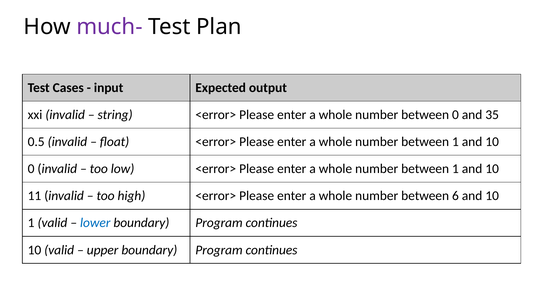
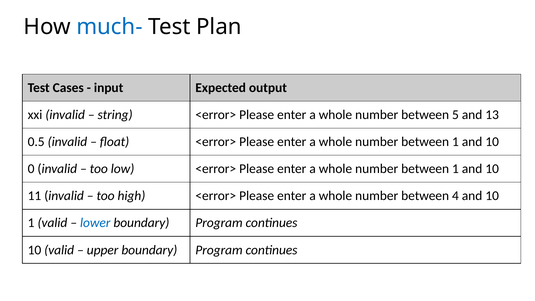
much- colour: purple -> blue
between 0: 0 -> 5
35: 35 -> 13
6: 6 -> 4
